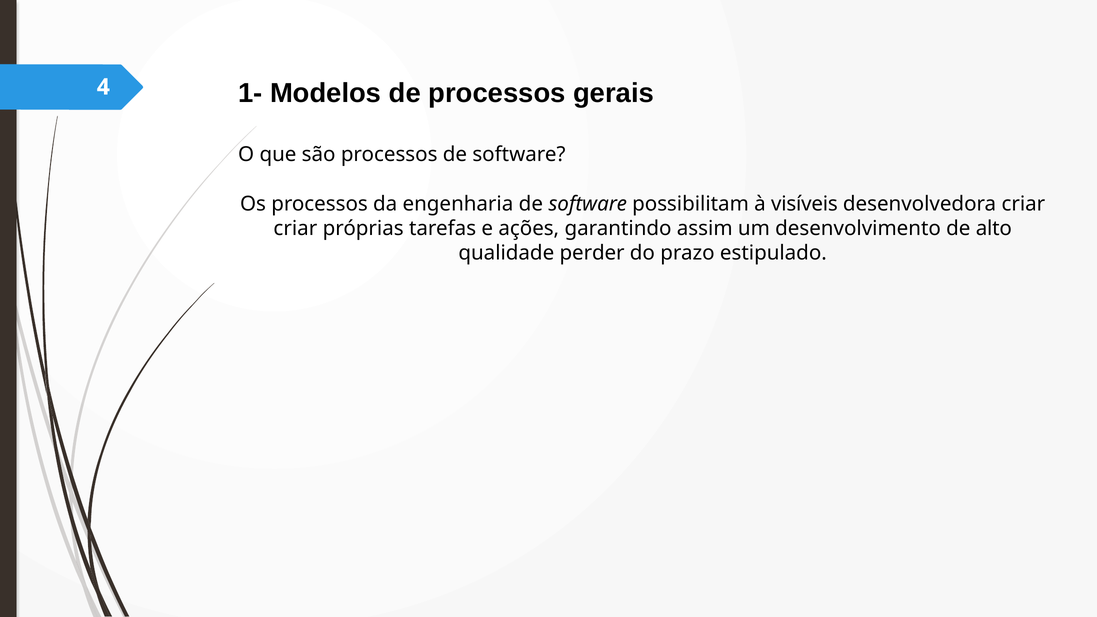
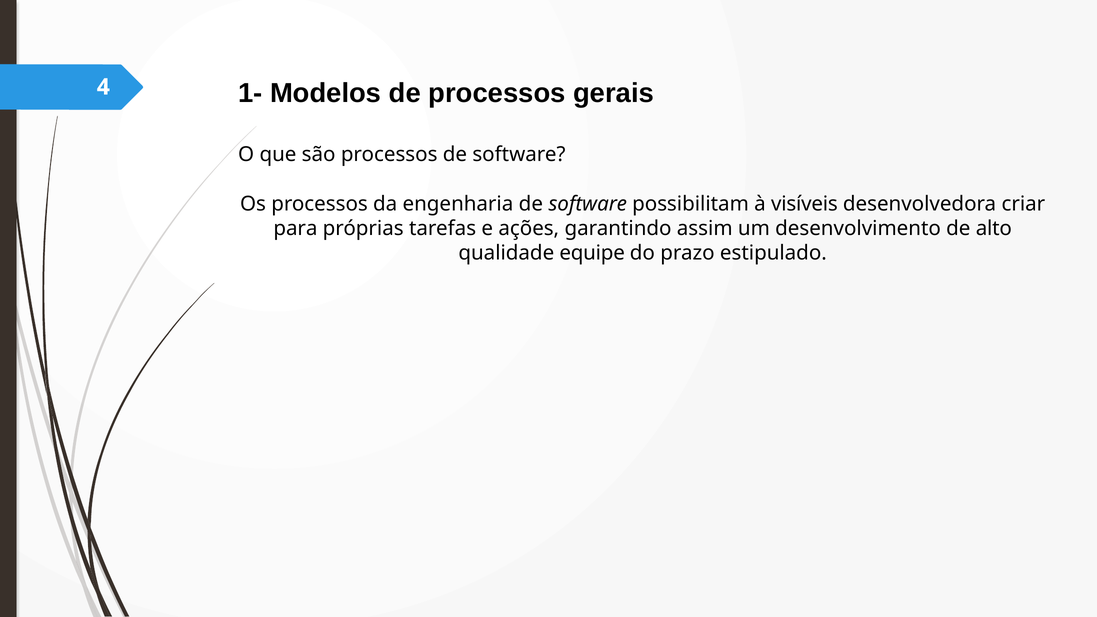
criar at (295, 229): criar -> para
perder: perder -> equipe
